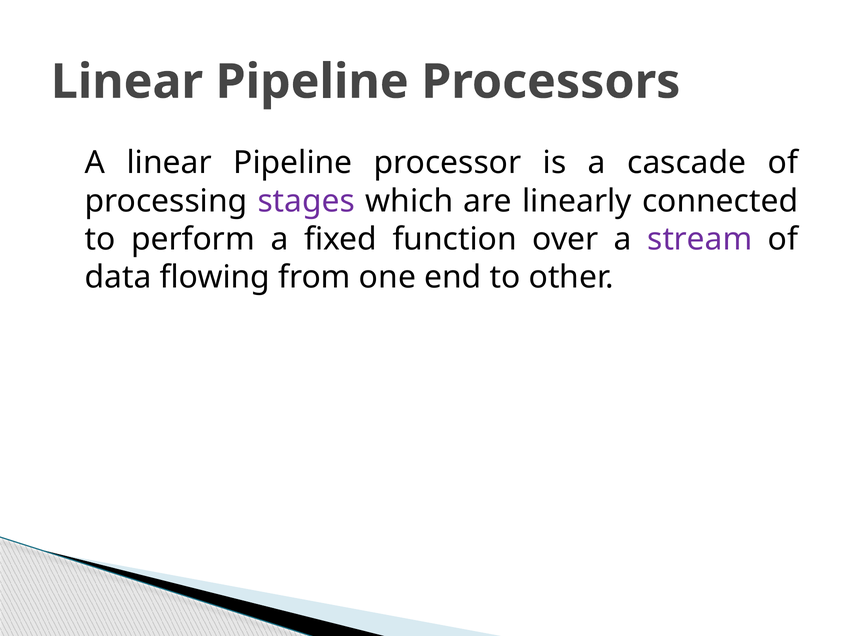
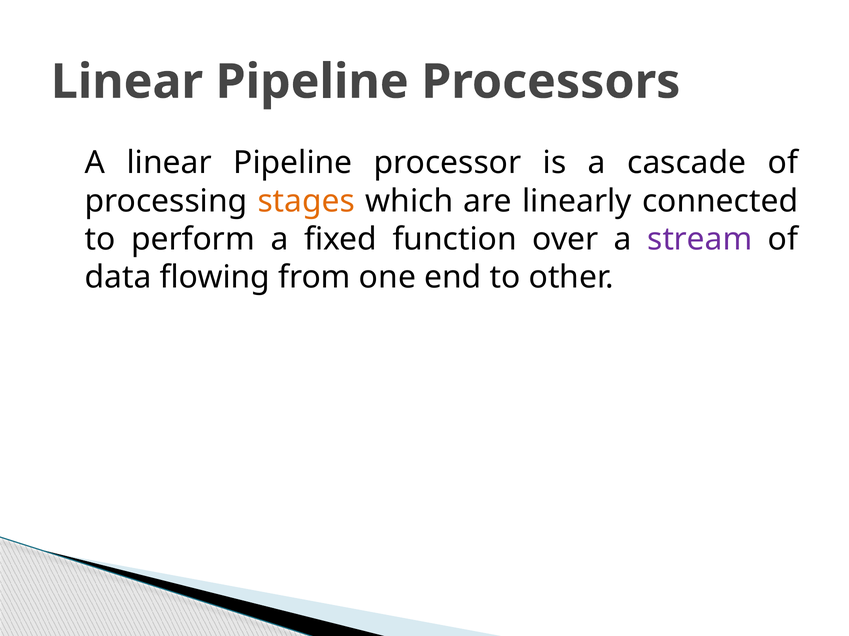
stages colour: purple -> orange
